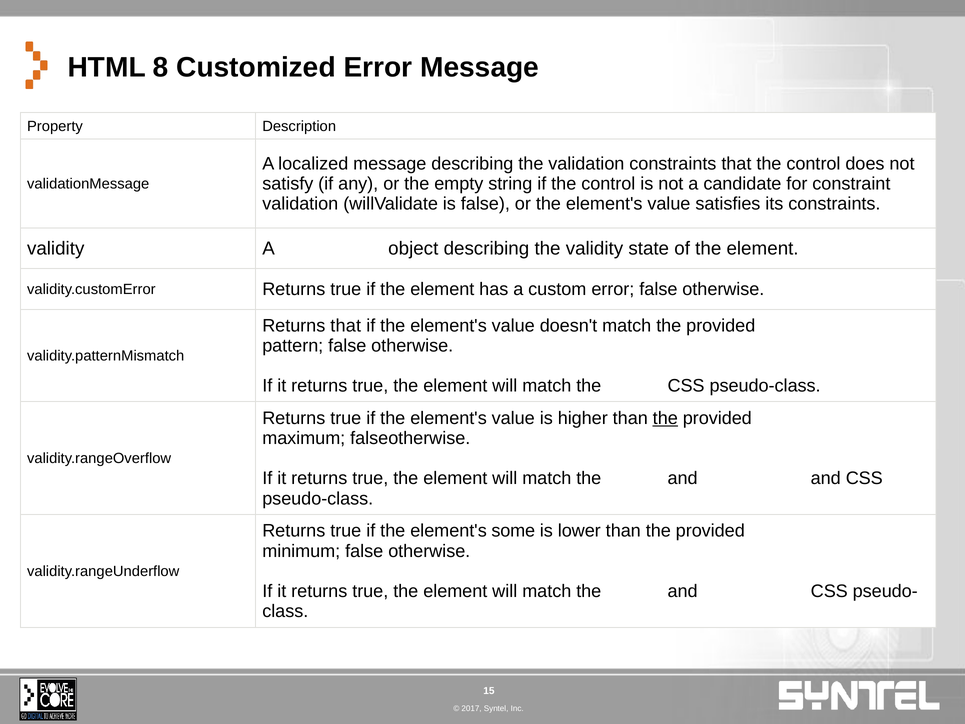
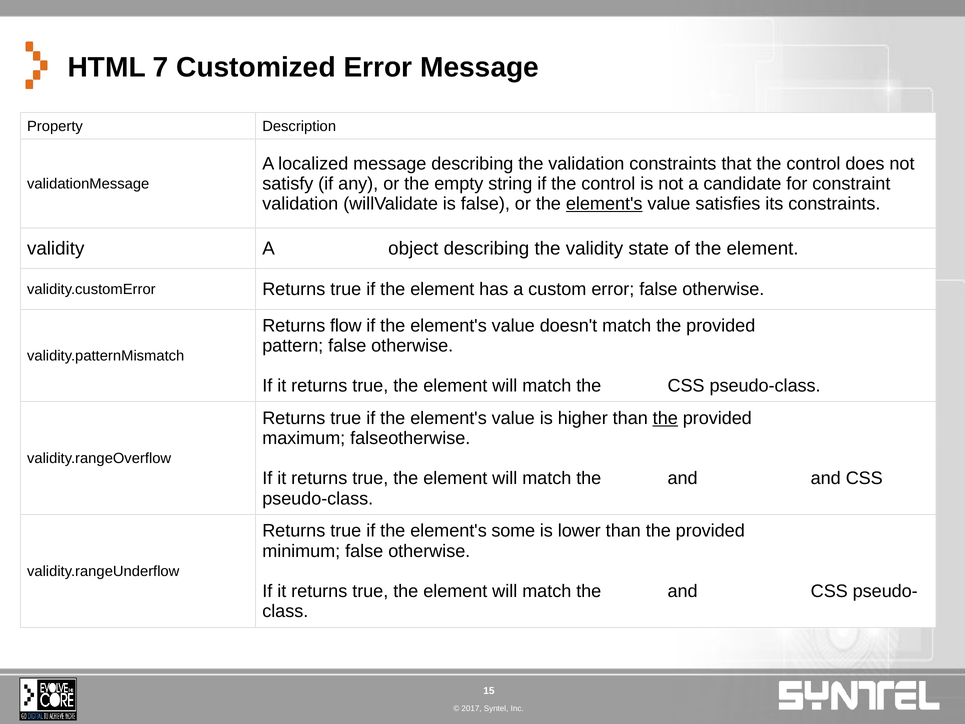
8: 8 -> 7
element's at (604, 204) underline: none -> present
Returns that: that -> flow
